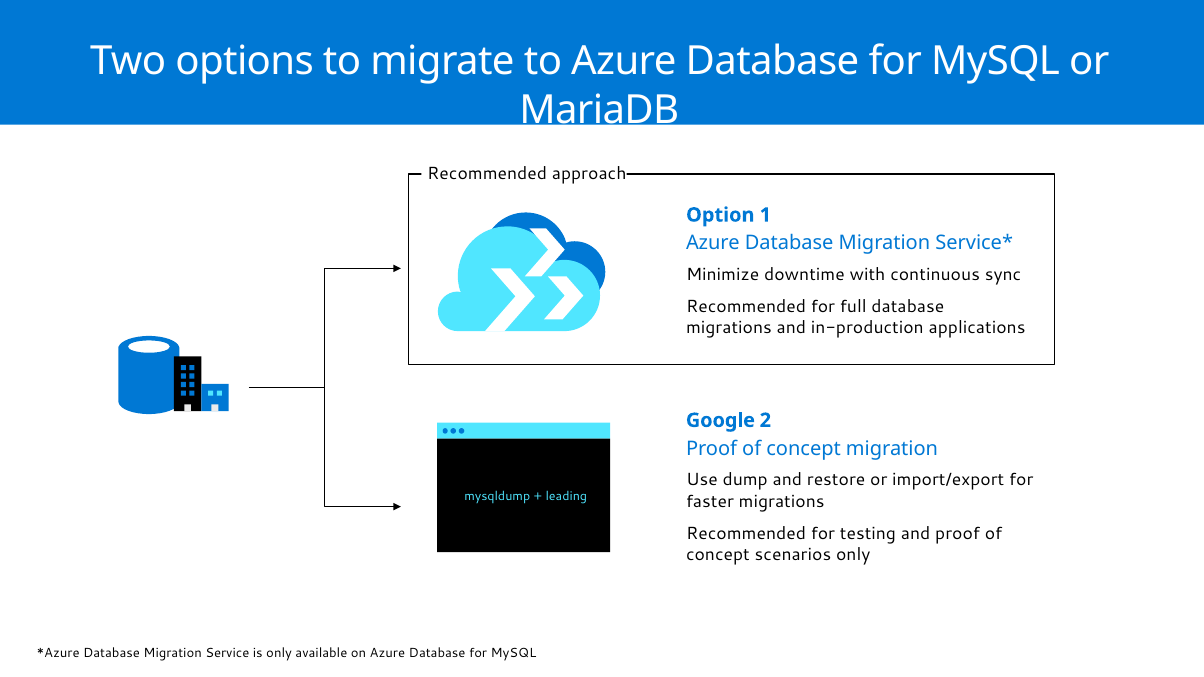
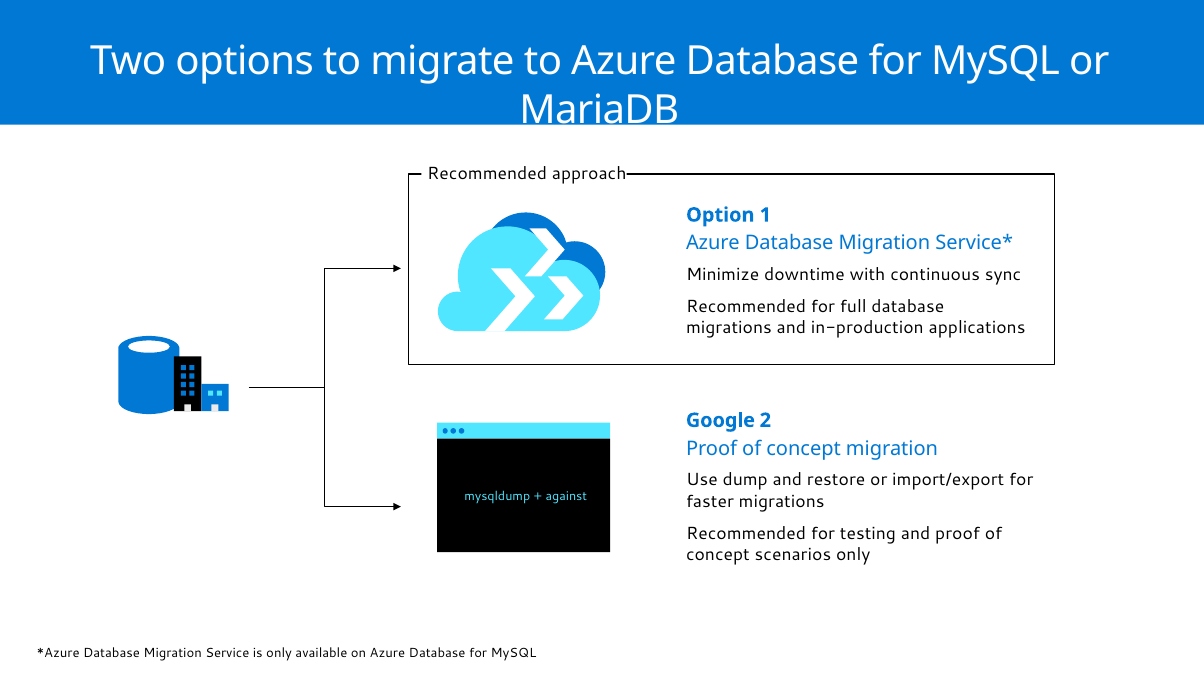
leading: leading -> against
